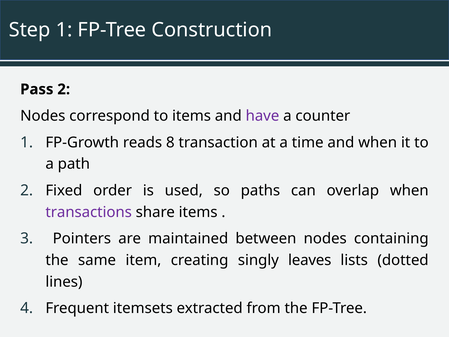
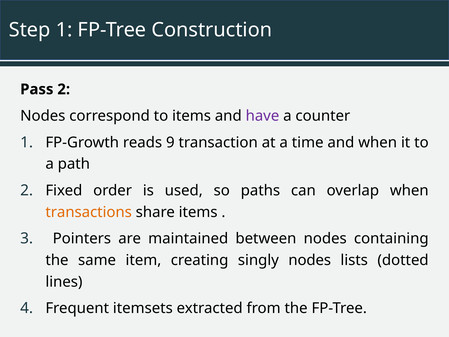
8: 8 -> 9
transactions colour: purple -> orange
singly leaves: leaves -> nodes
